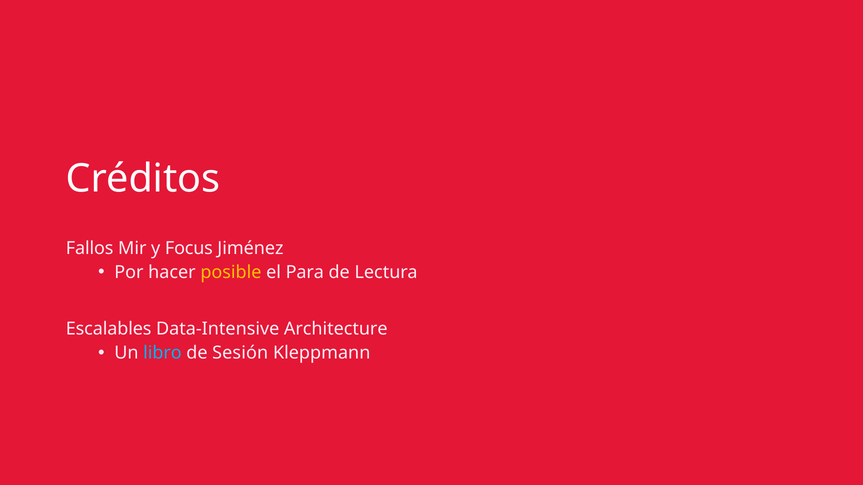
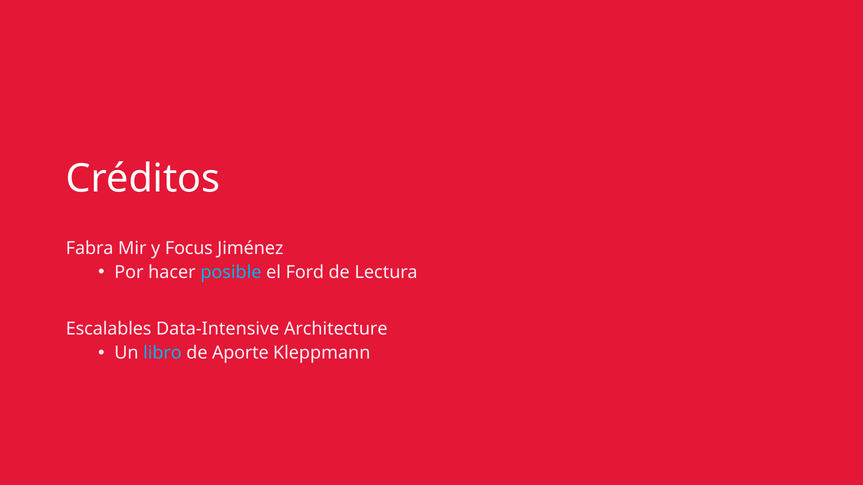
Fallos: Fallos -> Fabra
posible colour: yellow -> light blue
Para: Para -> Ford
Sesión: Sesión -> Aporte
